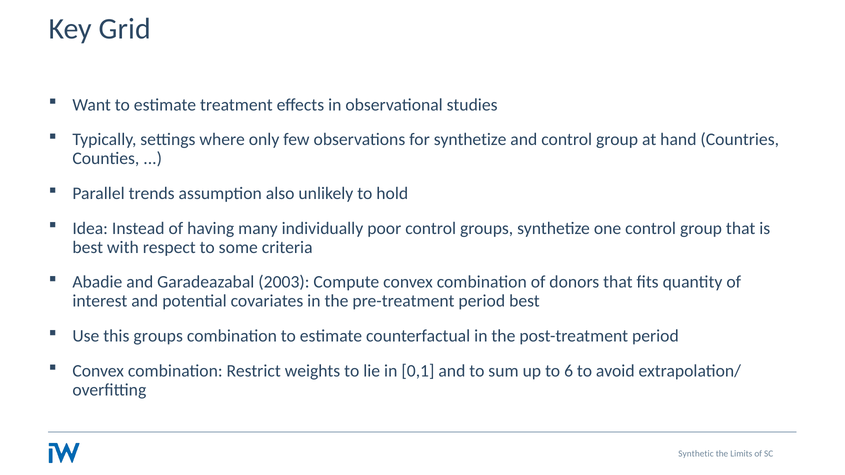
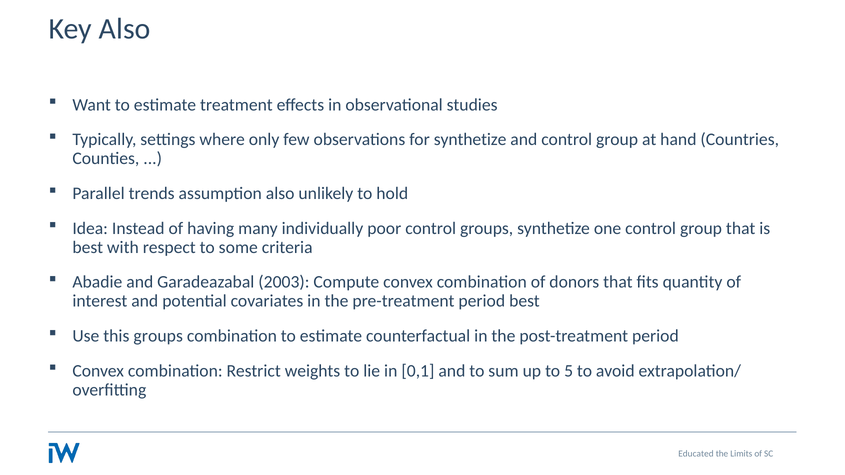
Key Grid: Grid -> Also
6: 6 -> 5
Synthetic: Synthetic -> Educated
